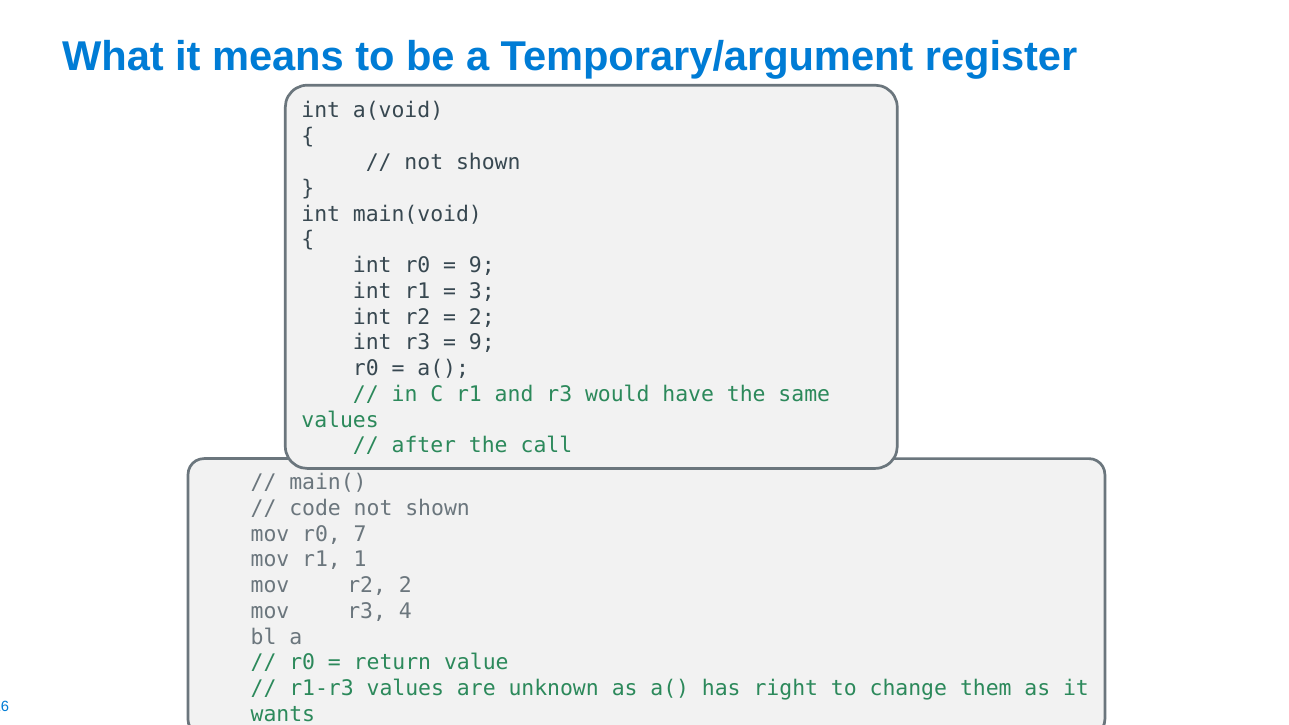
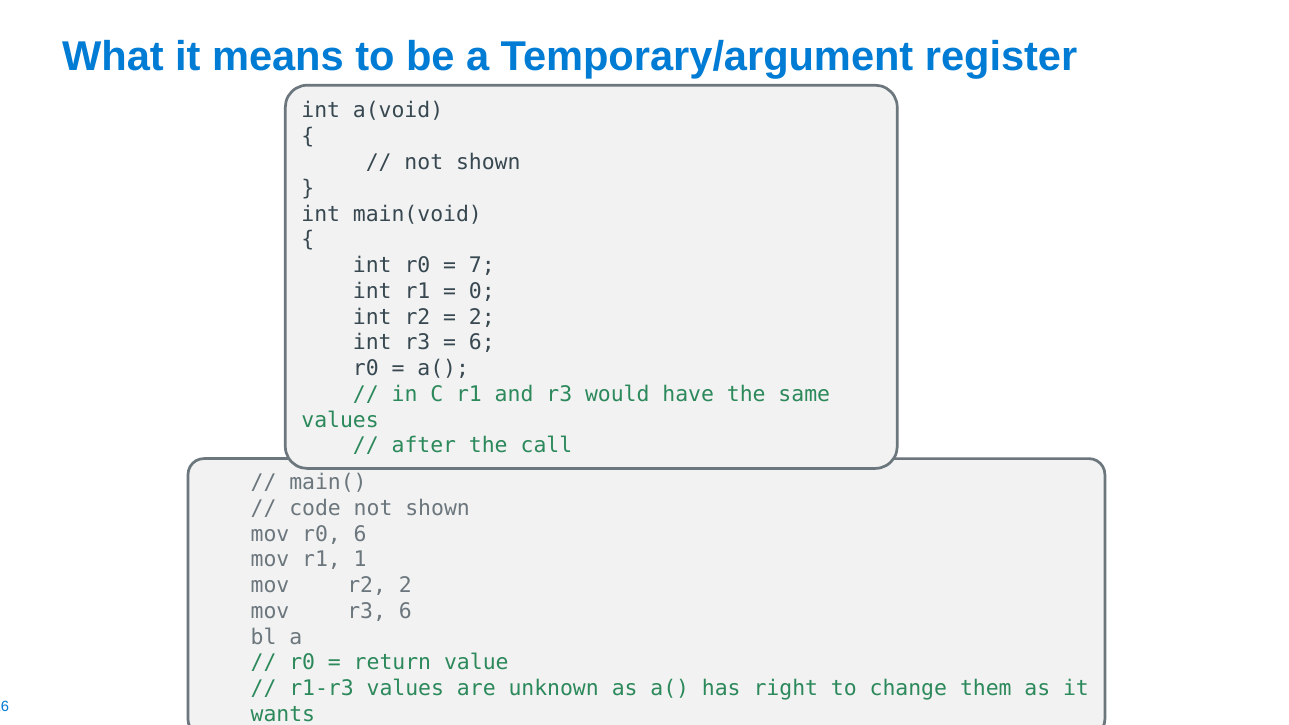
9 at (482, 265): 9 -> 7
3: 3 -> 0
9 at (482, 343): 9 -> 6
r0 7: 7 -> 6
r3 4: 4 -> 6
